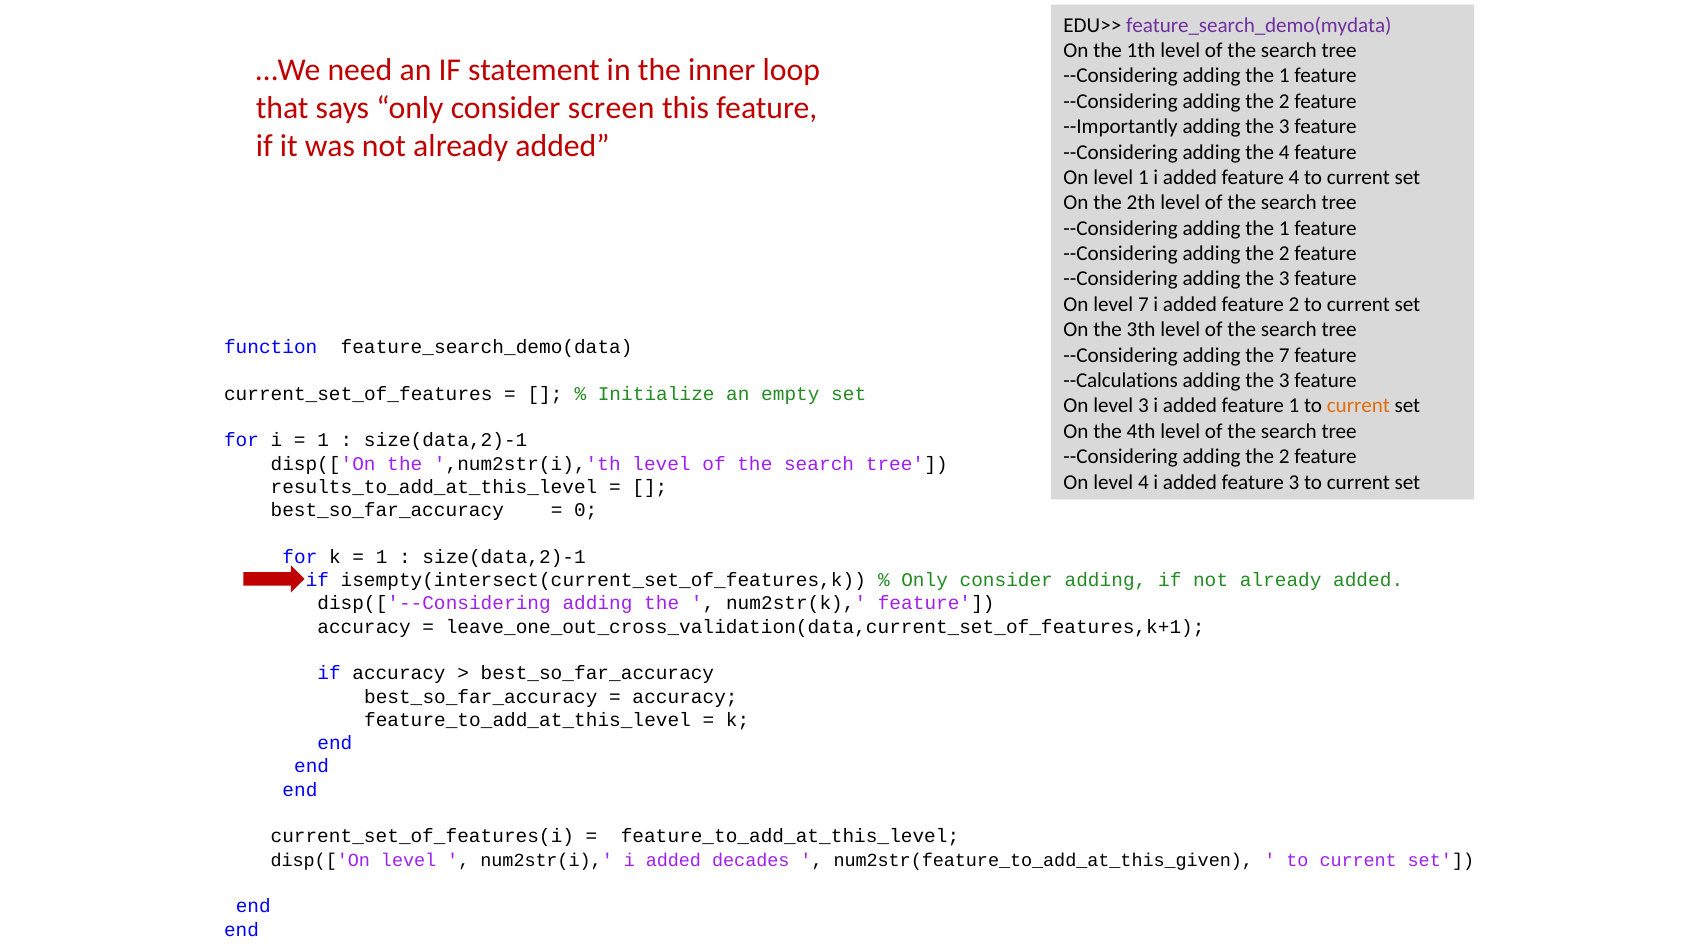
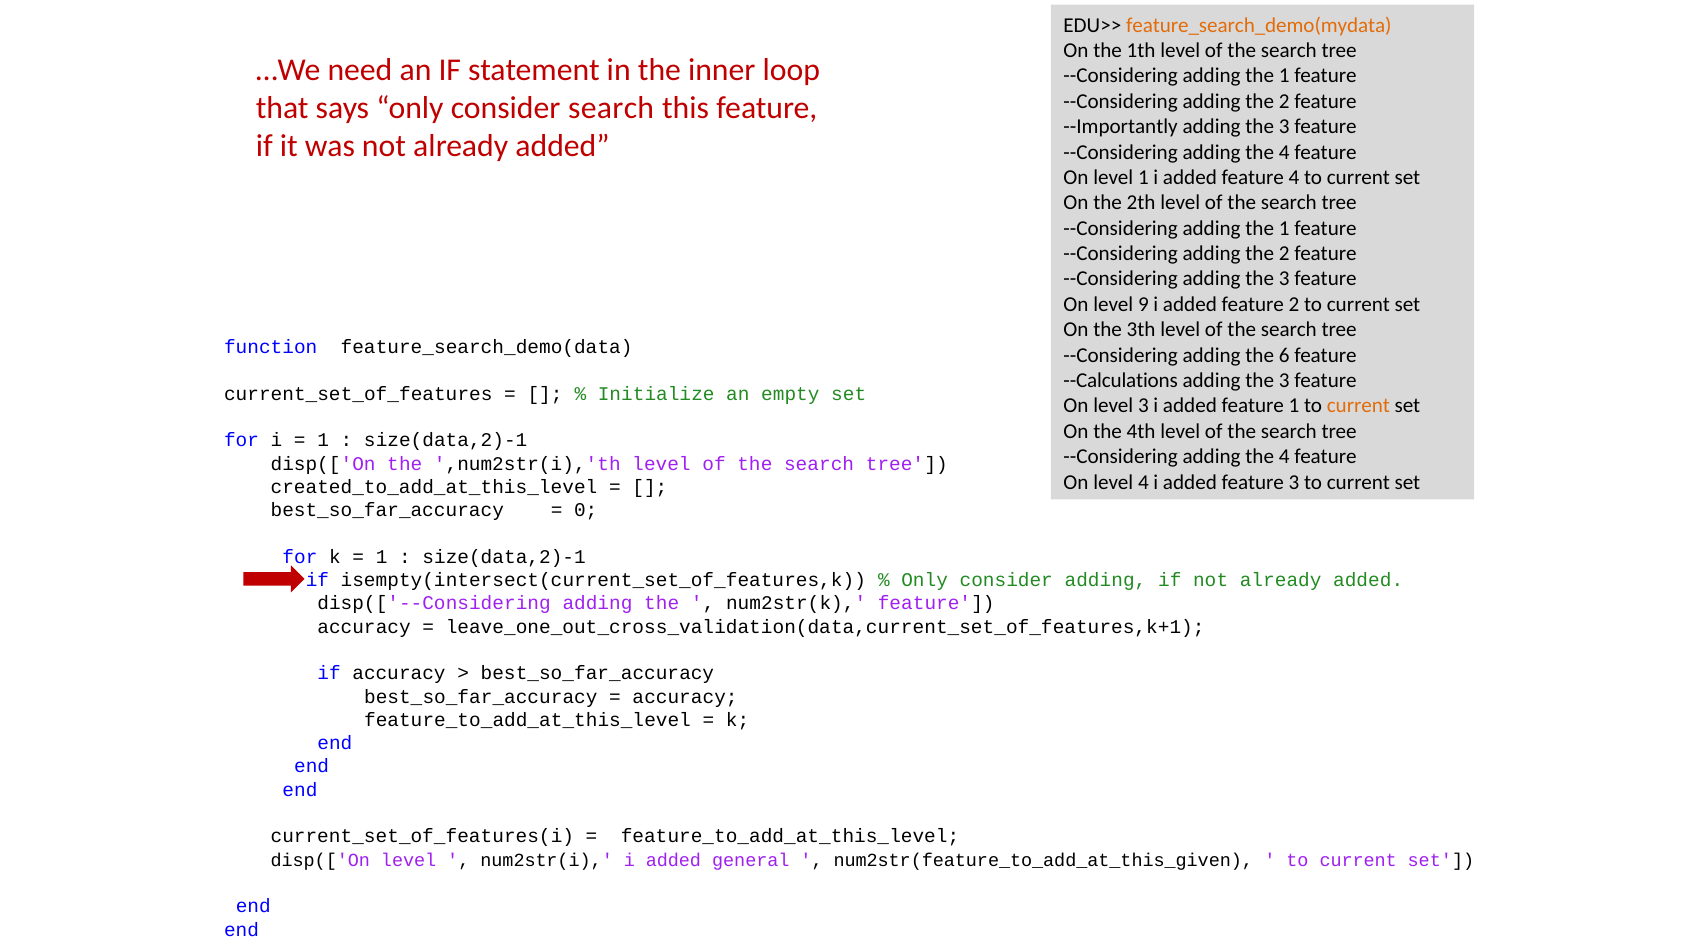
feature_search_demo(mydata colour: purple -> orange
consider screen: screen -> search
level 7: 7 -> 9
the 7: 7 -> 6
2 at (1284, 457): 2 -> 4
results_to_add_at_this_level: results_to_add_at_this_level -> created_to_add_at_this_level
decades: decades -> general
